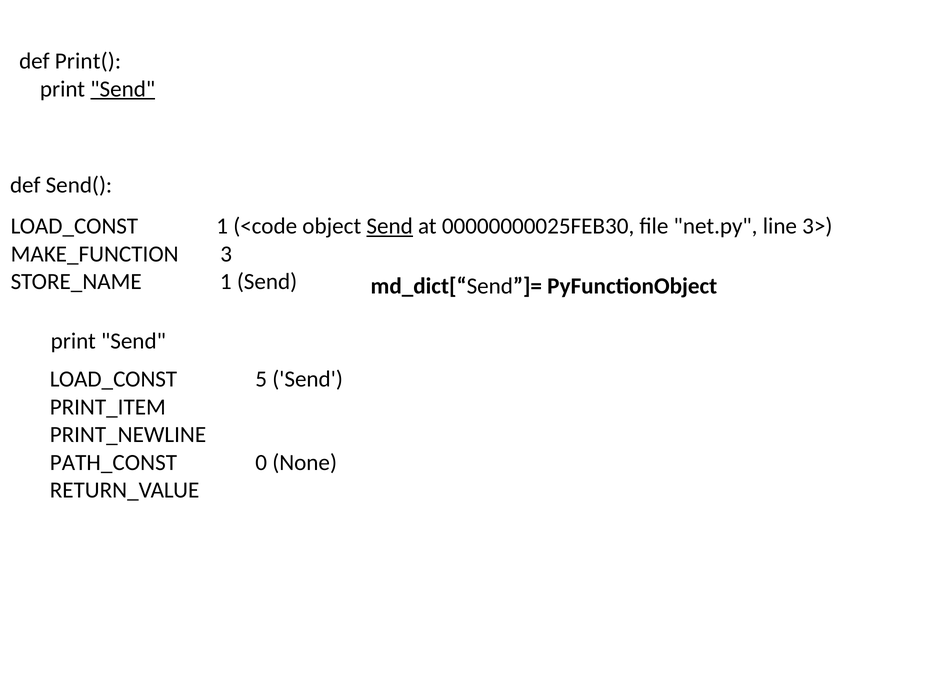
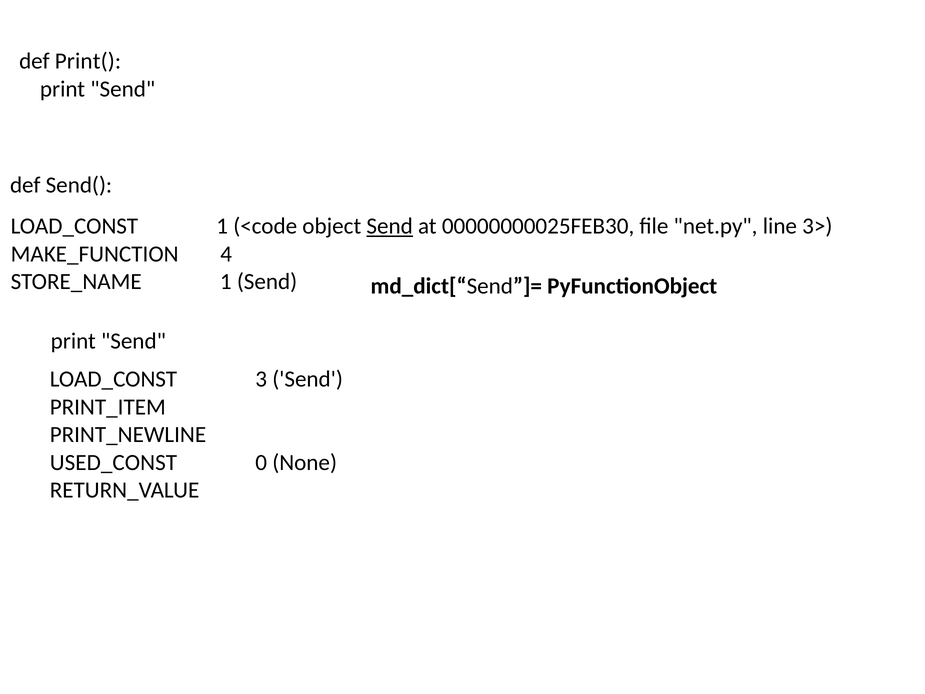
Send at (123, 89) underline: present -> none
3: 3 -> 4
5: 5 -> 3
PATH_CONST: PATH_CONST -> USED_CONST
